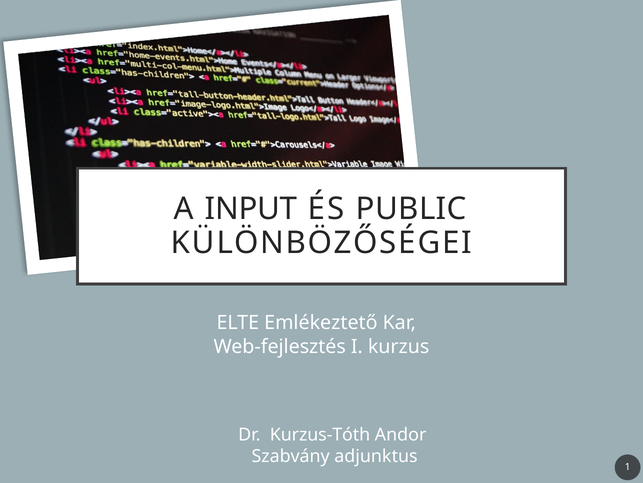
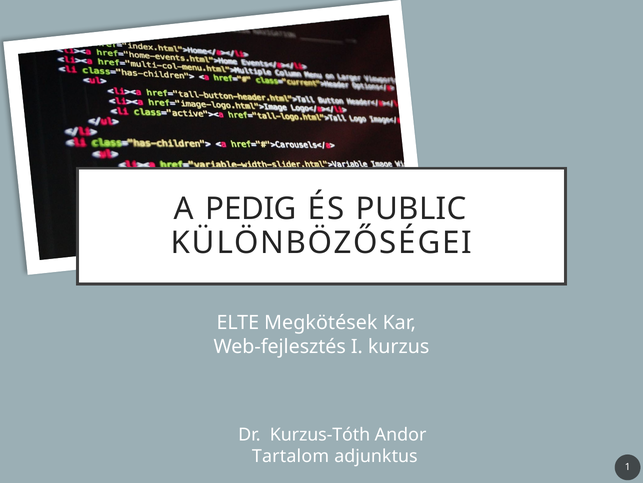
INPUT: INPUT -> PEDIG
Emlékeztető: Emlékeztető -> Megkötések
Szabvány: Szabvány -> Tartalom
